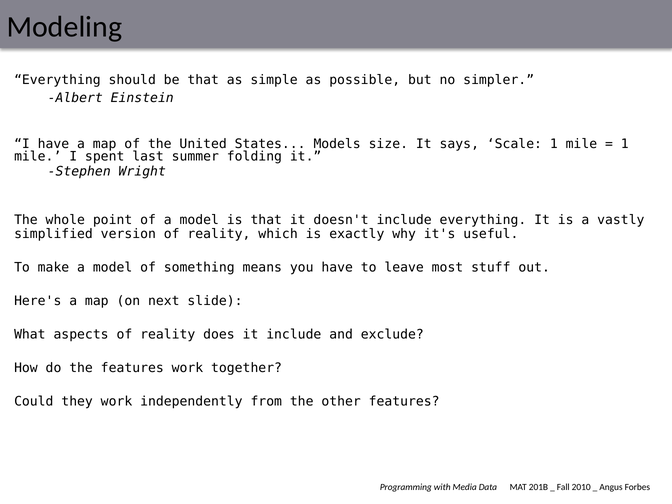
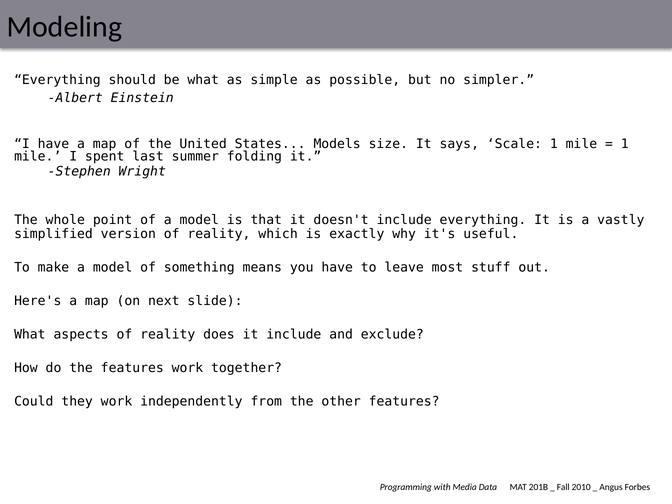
be that: that -> what
